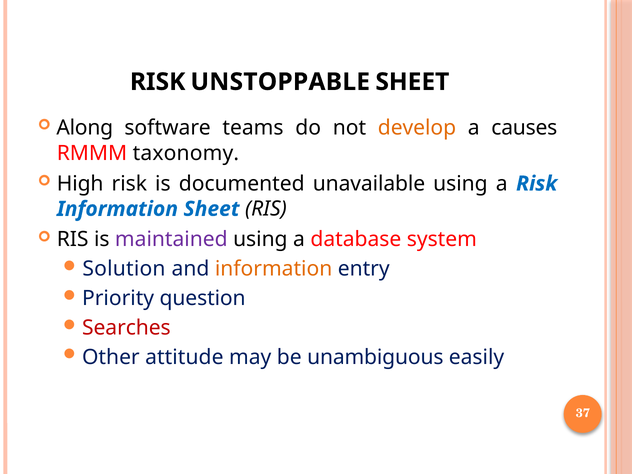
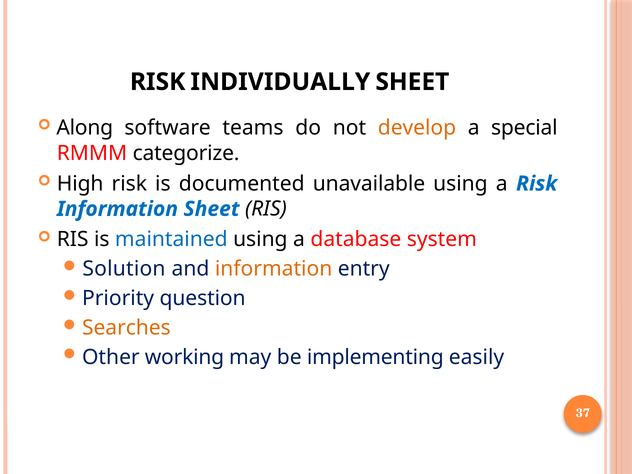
UNSTOPPABLE: UNSTOPPABLE -> INDIVIDUALLY
causes: causes -> special
taxonomy: taxonomy -> categorize
maintained colour: purple -> blue
Searches colour: red -> orange
attitude: attitude -> working
unambiguous: unambiguous -> implementing
